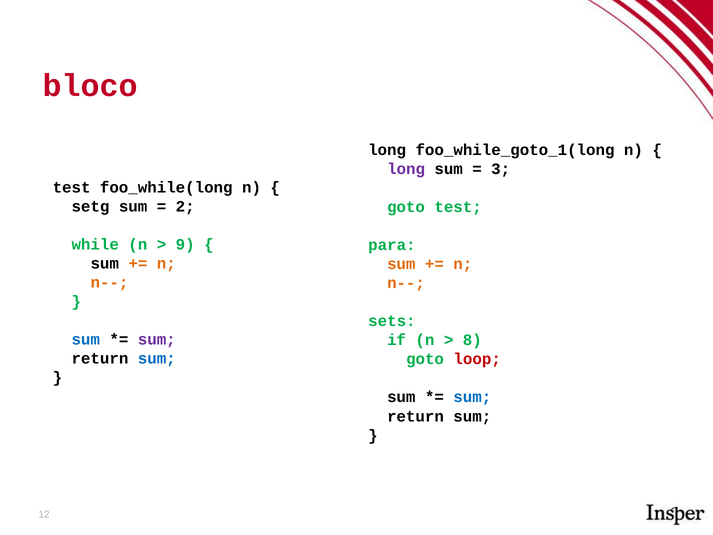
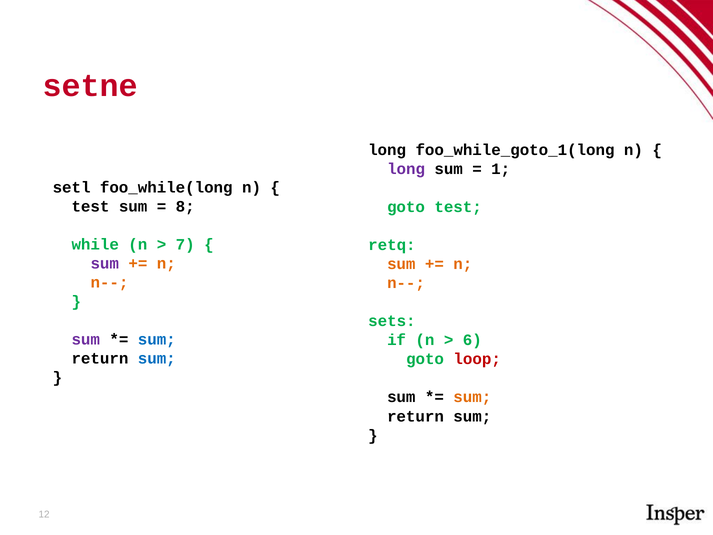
bloco: bloco -> setne
3: 3 -> 1
test at (72, 187): test -> setl
setg at (90, 206): setg -> test
2: 2 -> 8
9: 9 -> 7
para: para -> retq
sum at (105, 263) colour: black -> purple
sum at (86, 339) colour: blue -> purple
sum at (157, 339) colour: purple -> blue
8: 8 -> 6
sum at (472, 397) colour: blue -> orange
